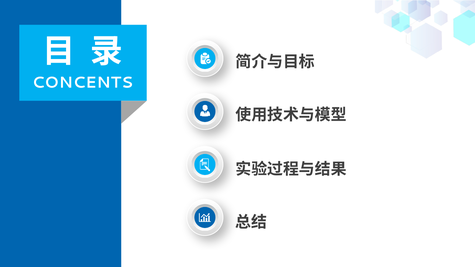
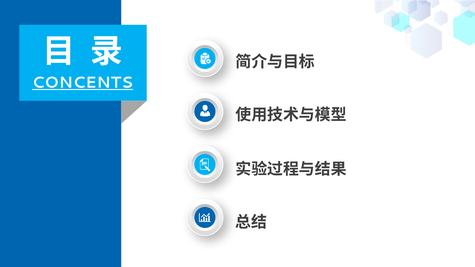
CONCENTS underline: none -> present
